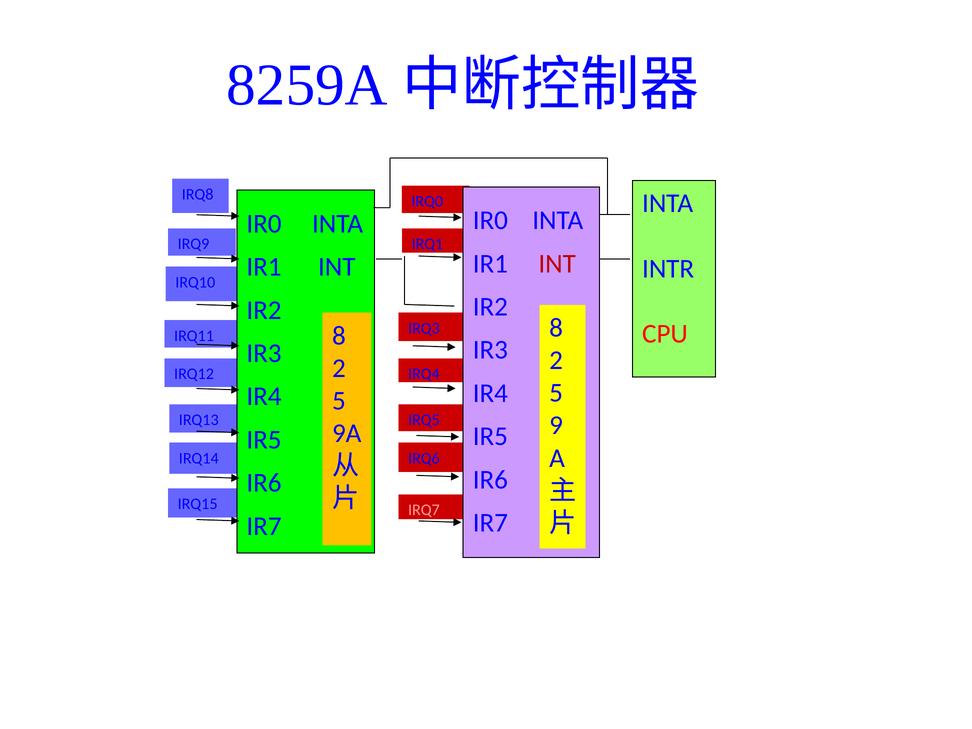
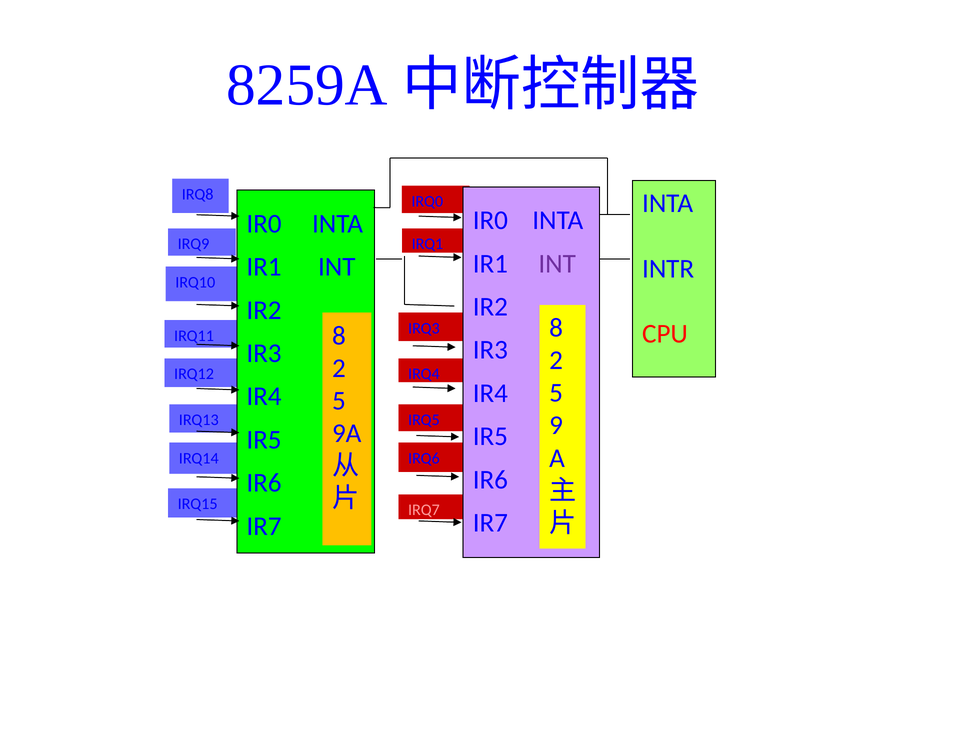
INT at (557, 264) colour: red -> purple
